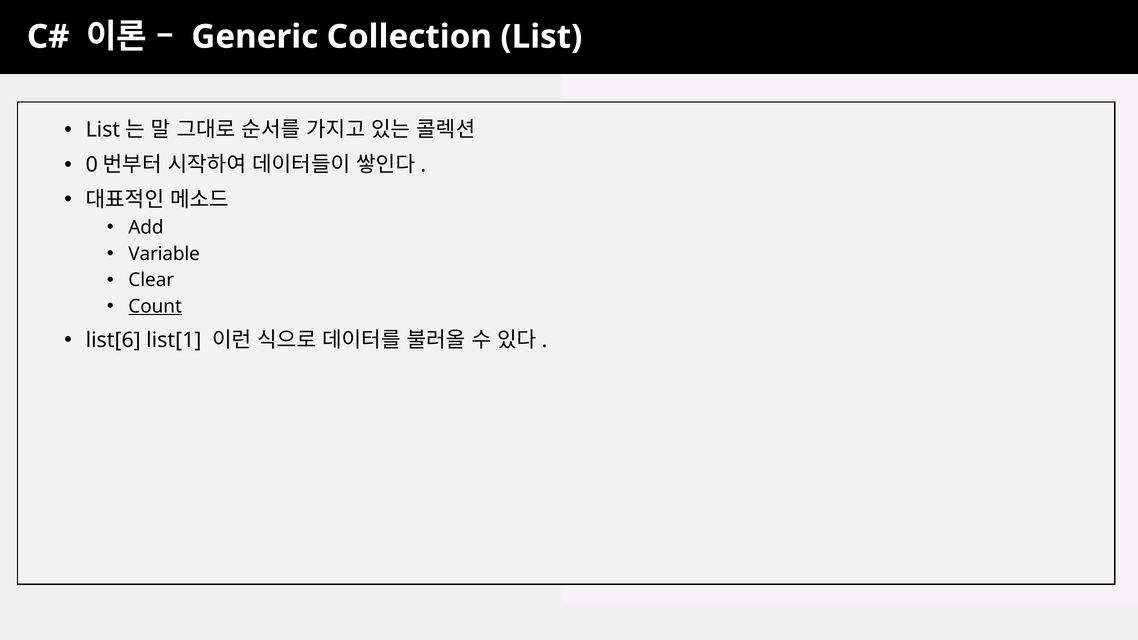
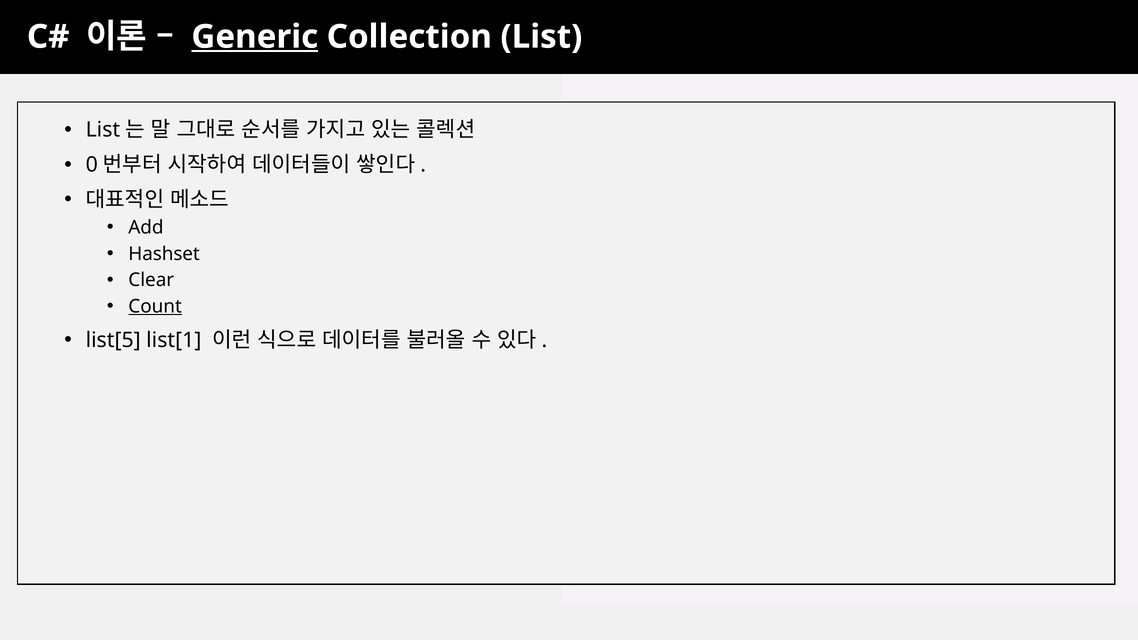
Generic underline: none -> present
Variable: Variable -> Hashset
list[6: list[6 -> list[5
